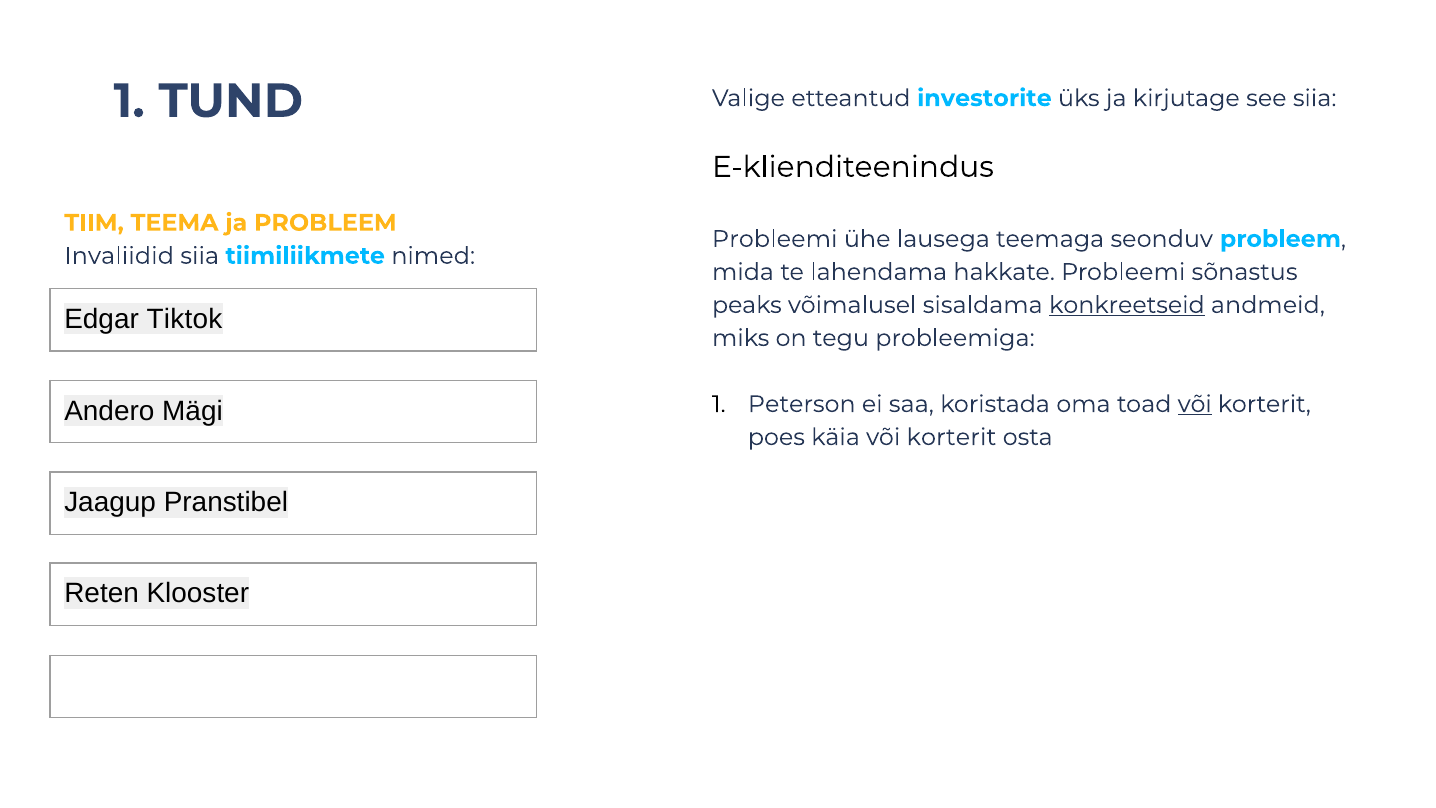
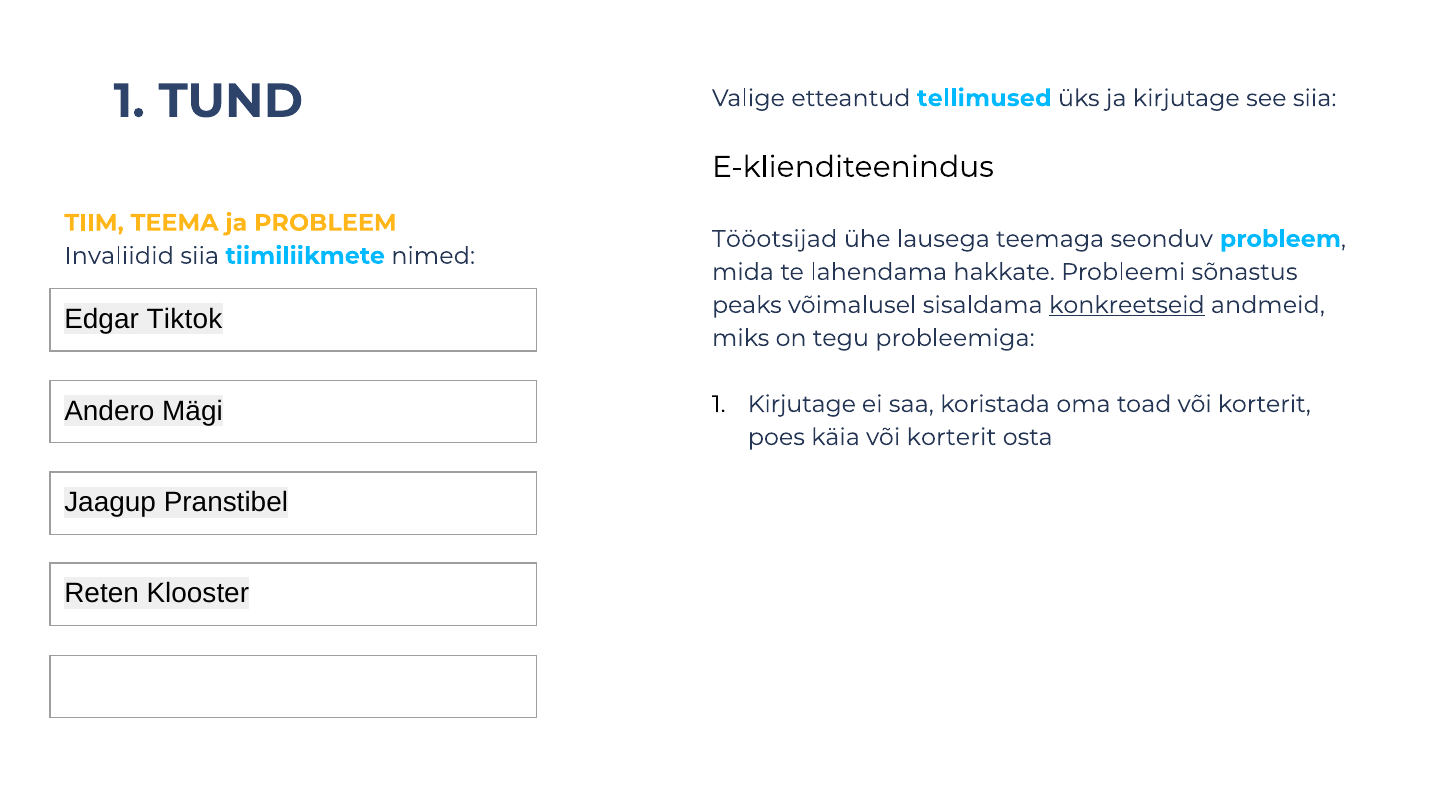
investorite: investorite -> tellimused
Probleemi at (775, 239): Probleemi -> Tööotsijad
1 Peterson: Peterson -> Kirjutage
või at (1195, 404) underline: present -> none
